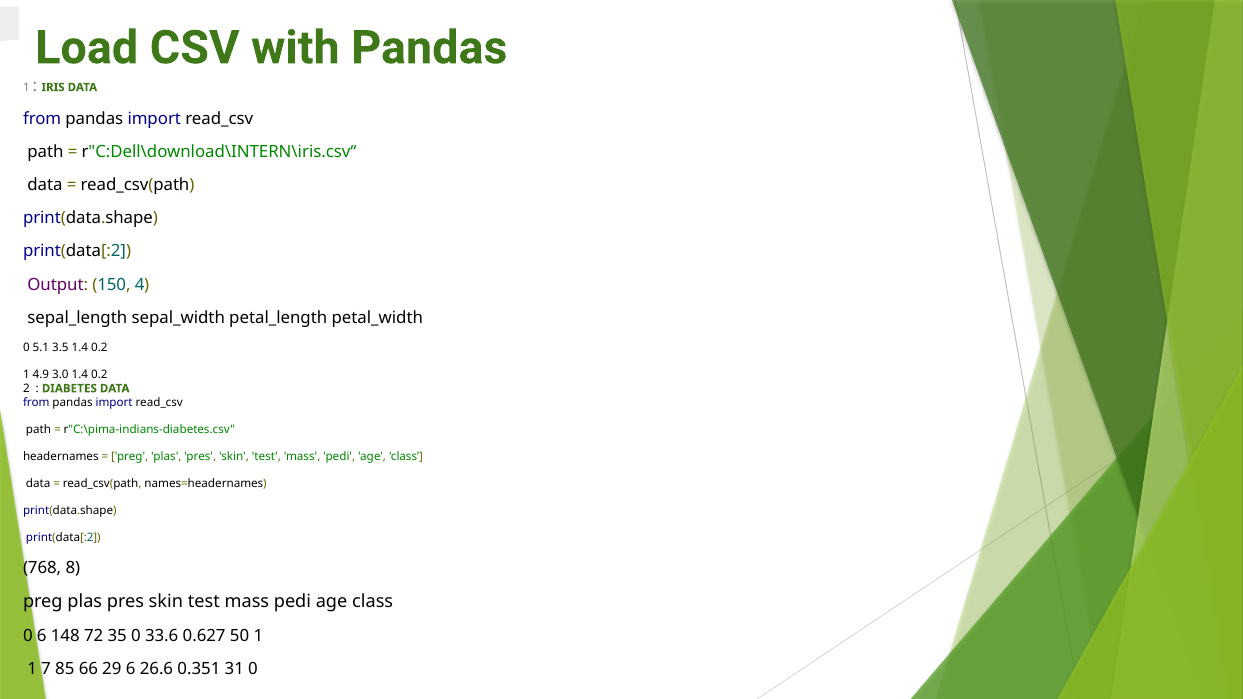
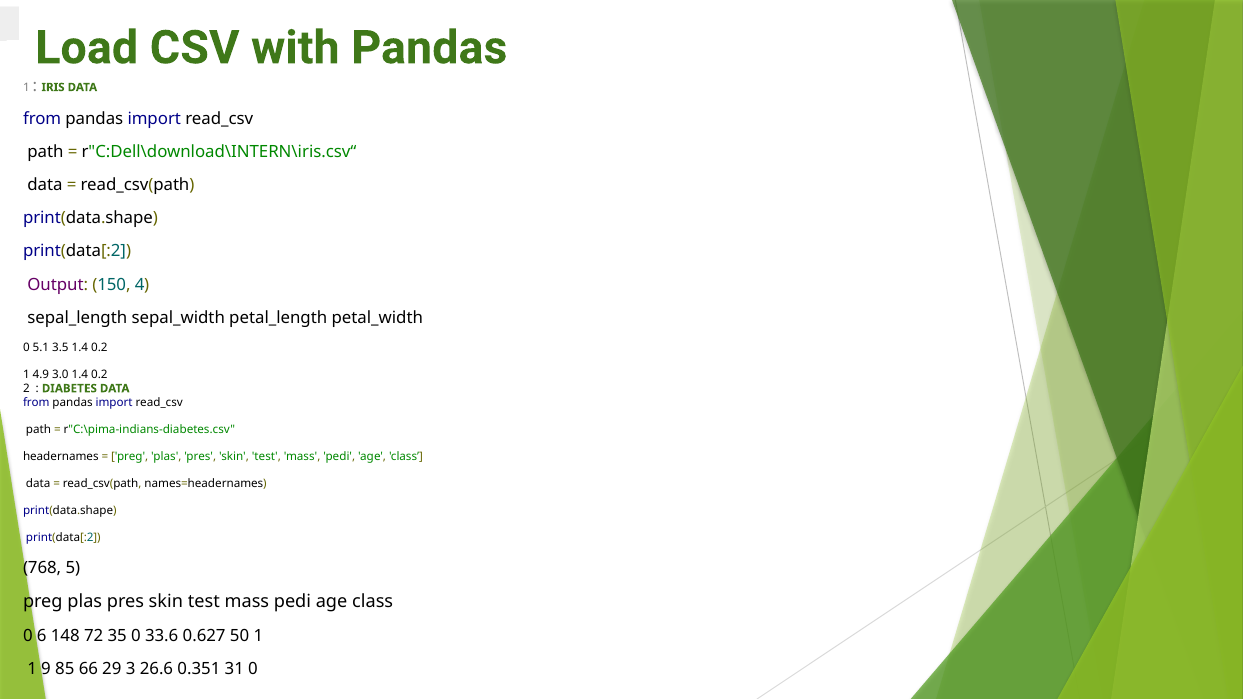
8: 8 -> 5
7: 7 -> 9
29 6: 6 -> 3
